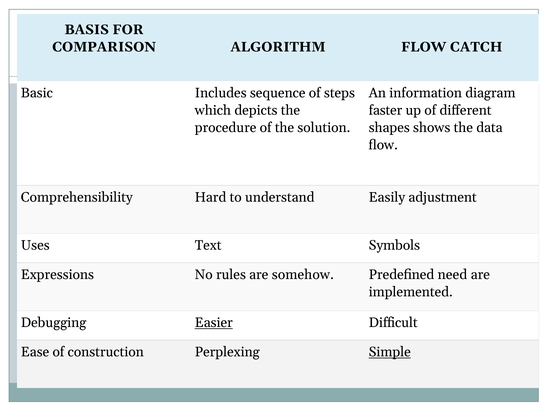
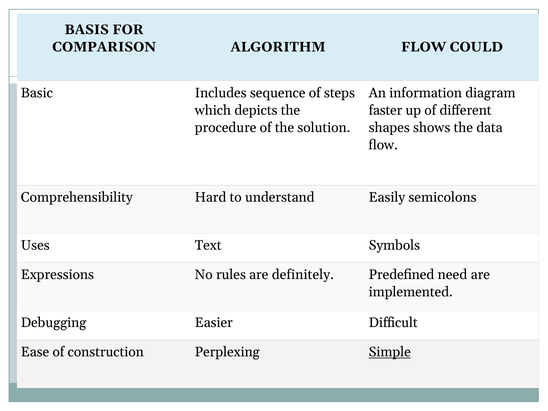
CATCH: CATCH -> COULD
adjustment: adjustment -> semicolons
somehow: somehow -> definitely
Easier underline: present -> none
